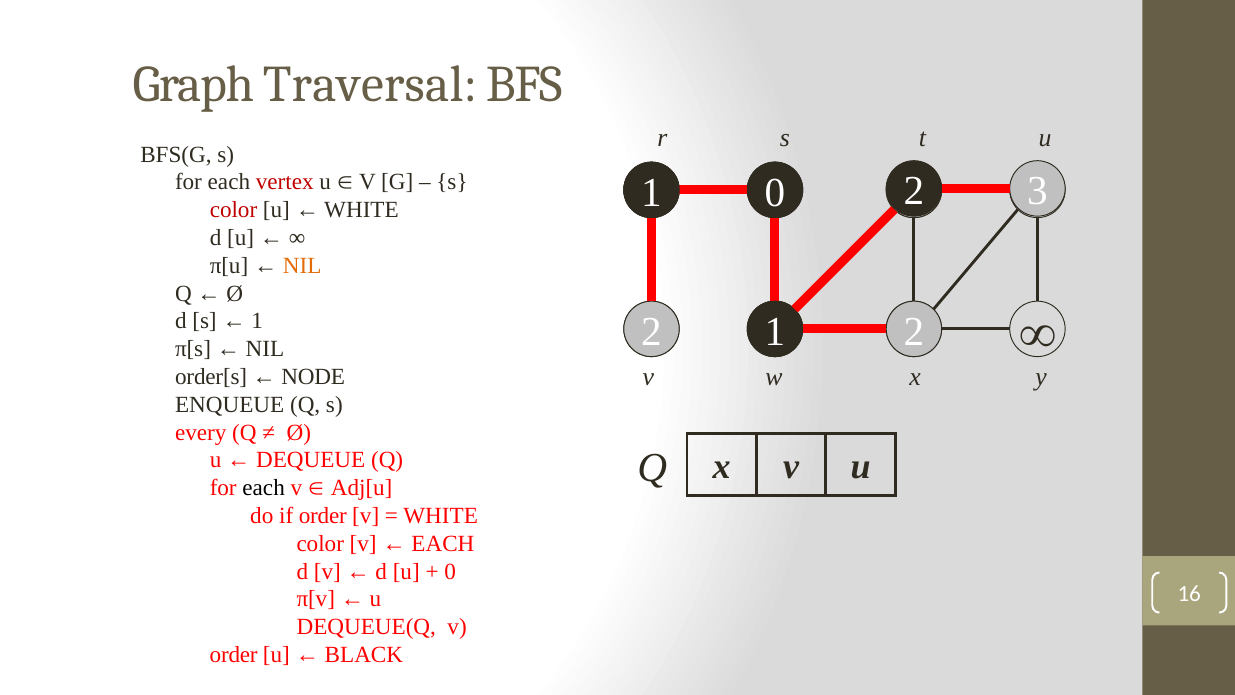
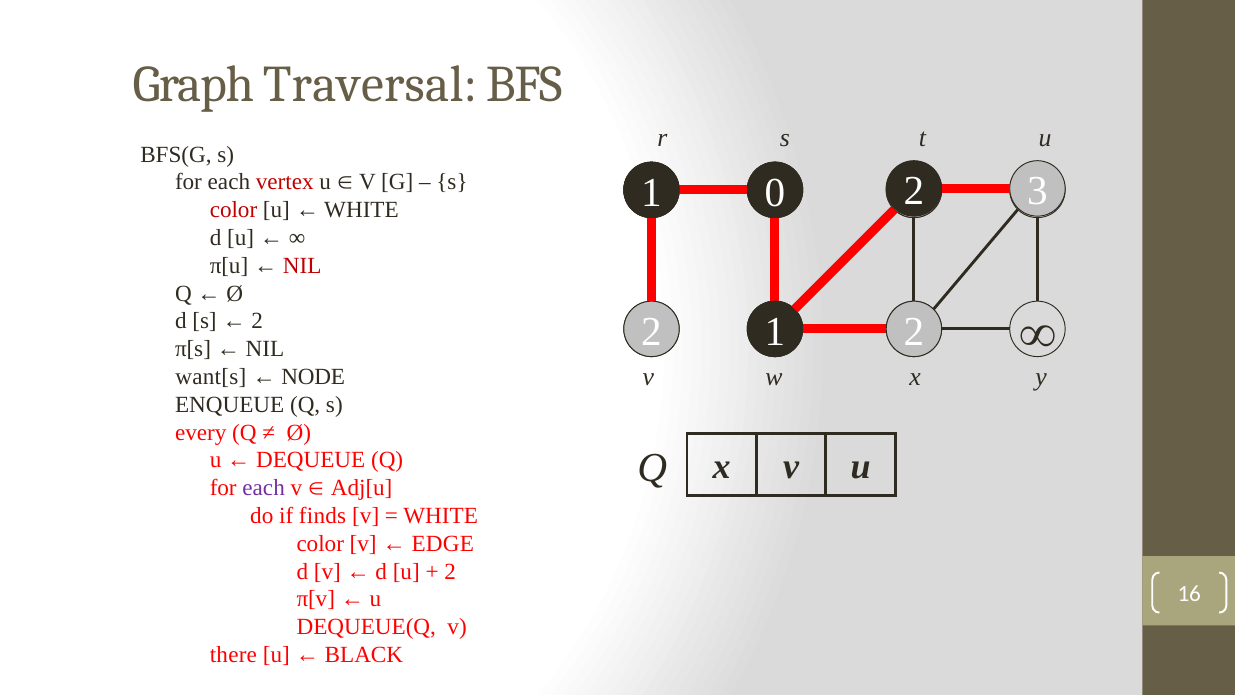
NIL at (302, 265) colour: orange -> red
1 at (257, 321): 1 -> 2
order[s: order[s -> want[s
each at (264, 488) colour: black -> purple
if order: order -> finds
EACH at (443, 543): EACH -> EDGE
0 at (450, 571): 0 -> 2
order at (234, 655): order -> there
